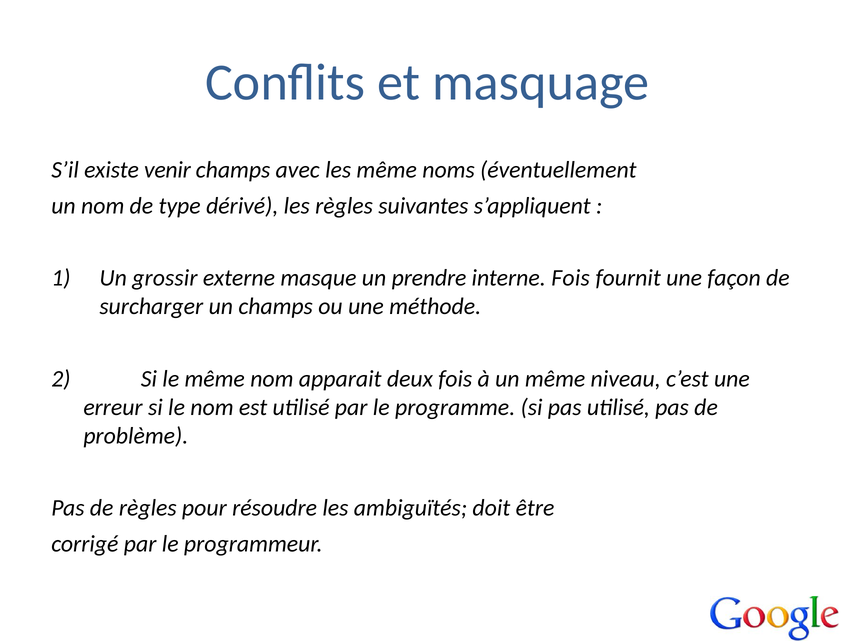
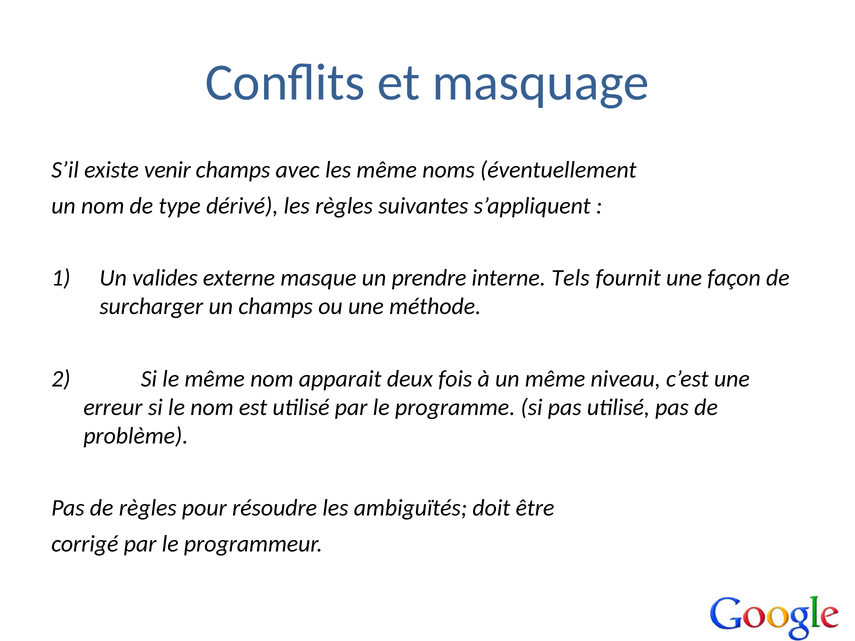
grossir: grossir -> valides
interne Fois: Fois -> Tels
